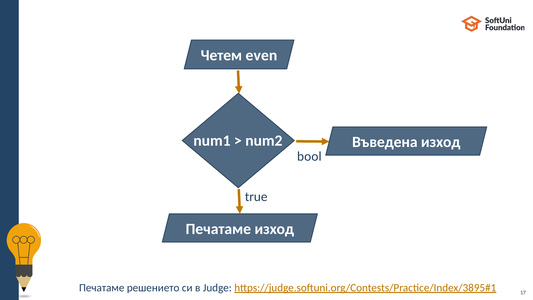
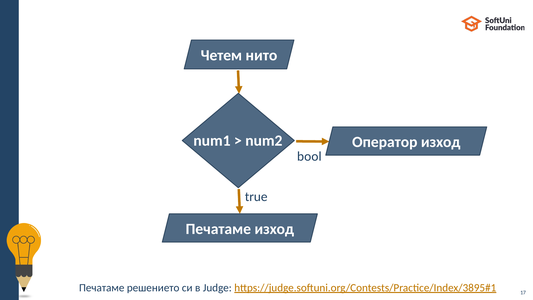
even: even -> нито
Въведена: Въведена -> Оператор
